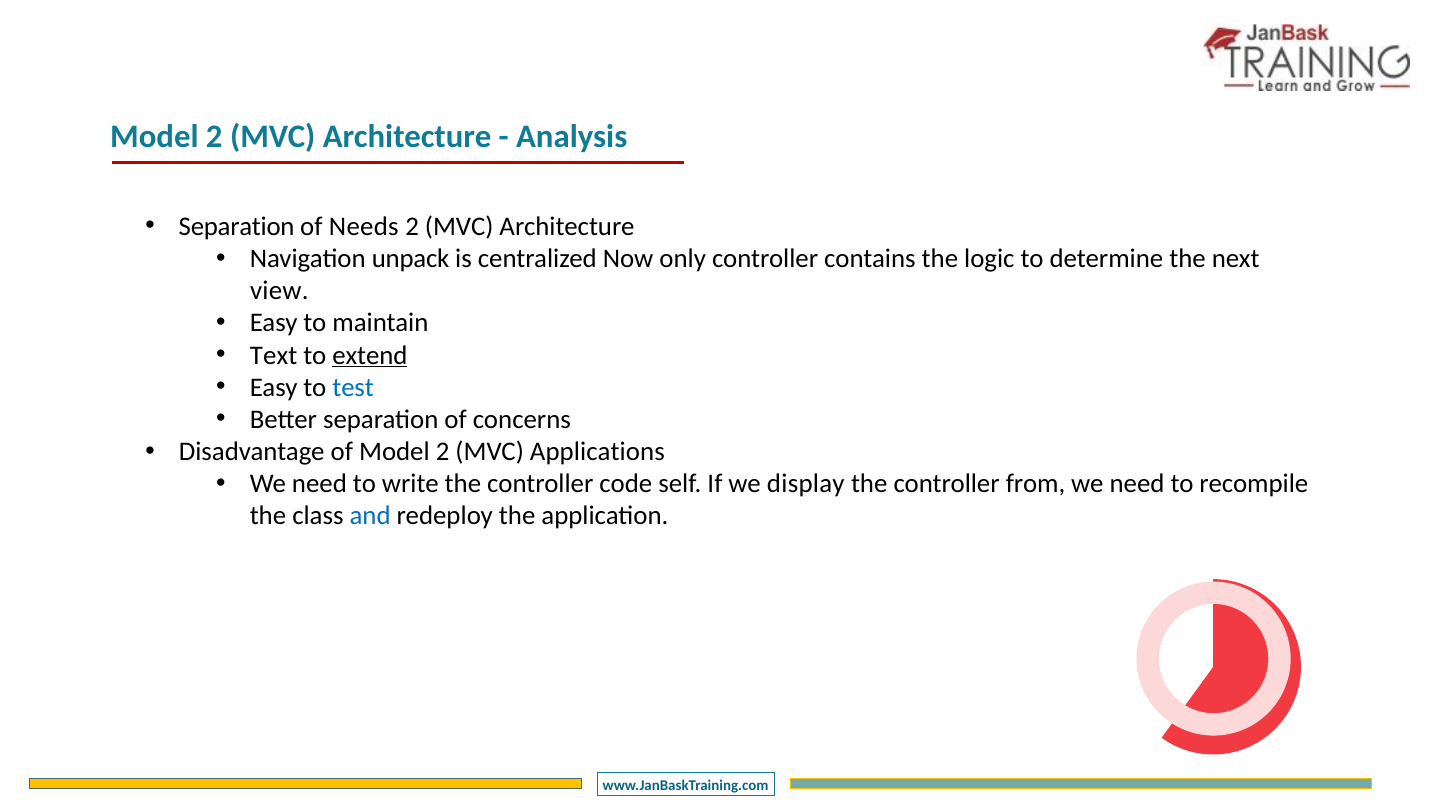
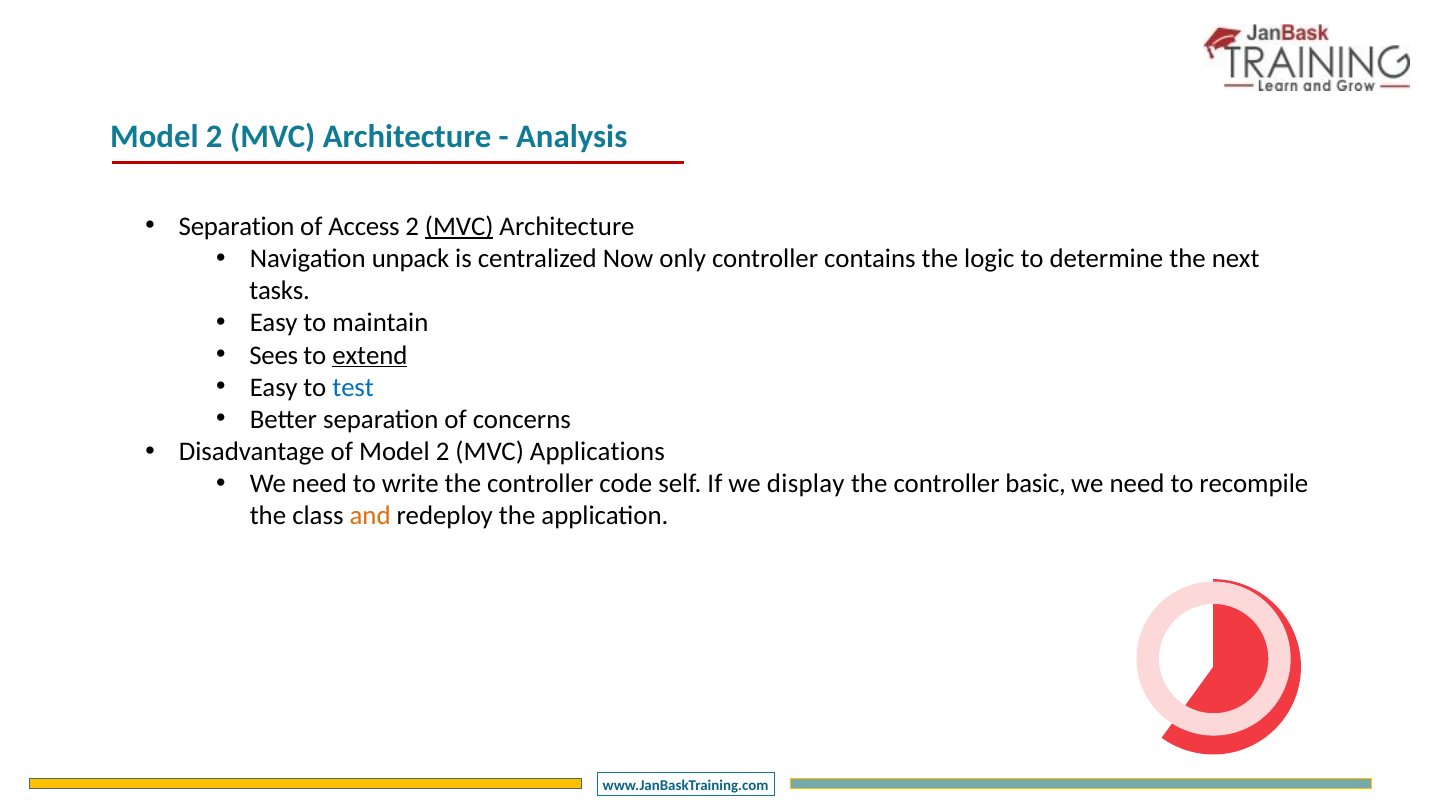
Needs: Needs -> Access
MVC at (459, 227) underline: none -> present
view: view -> tasks
Text: Text -> Sees
from: from -> basic
and colour: blue -> orange
